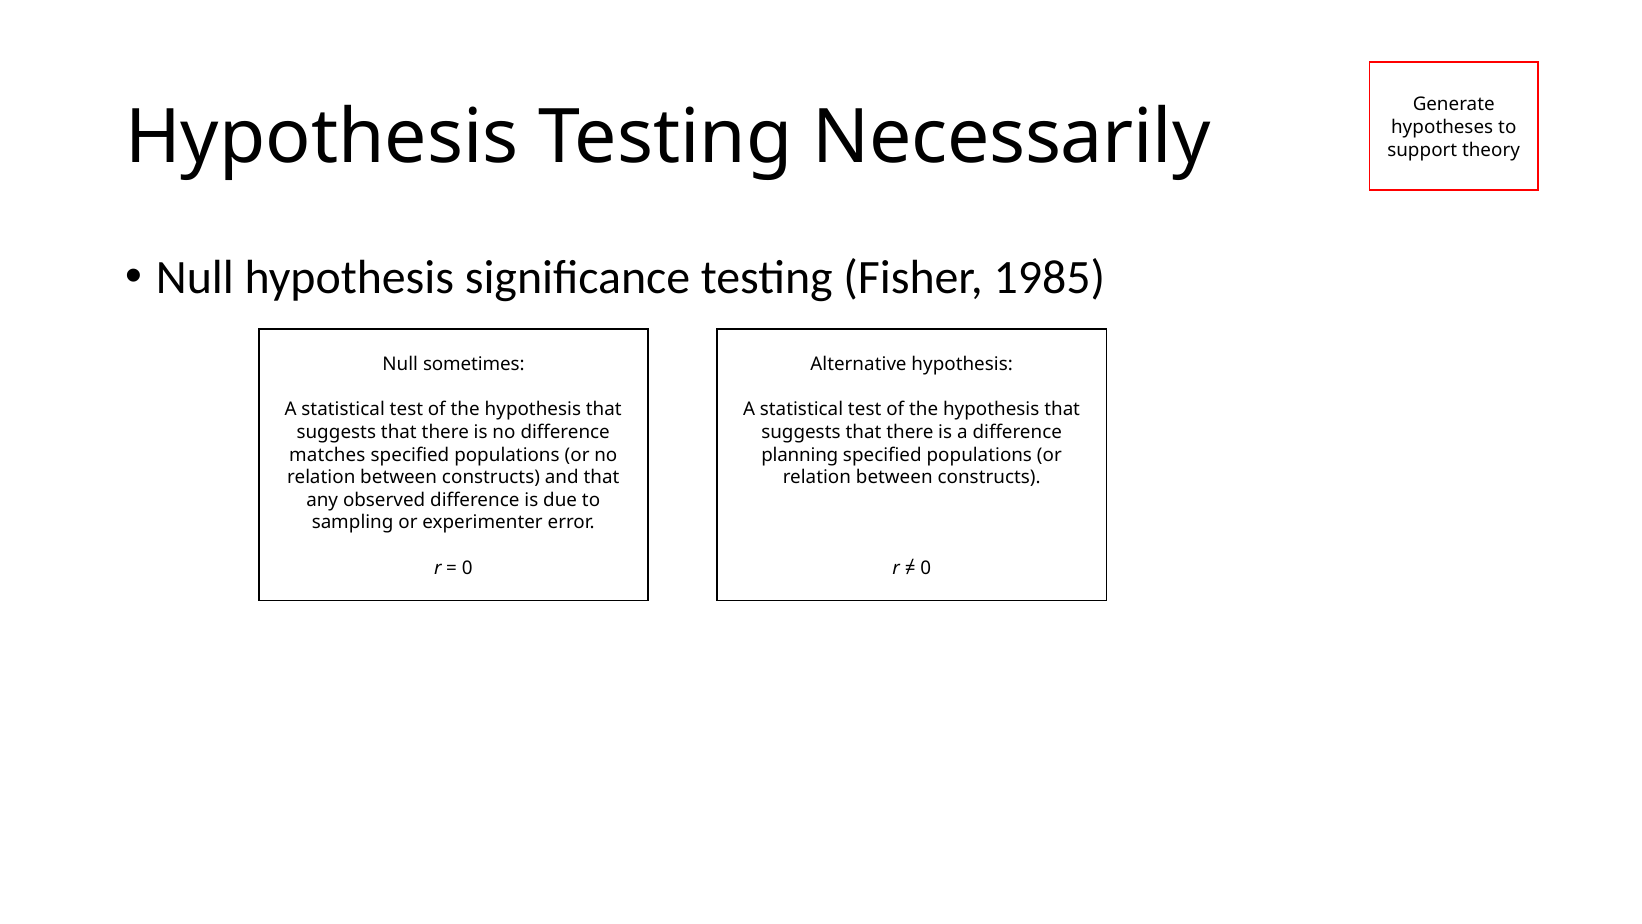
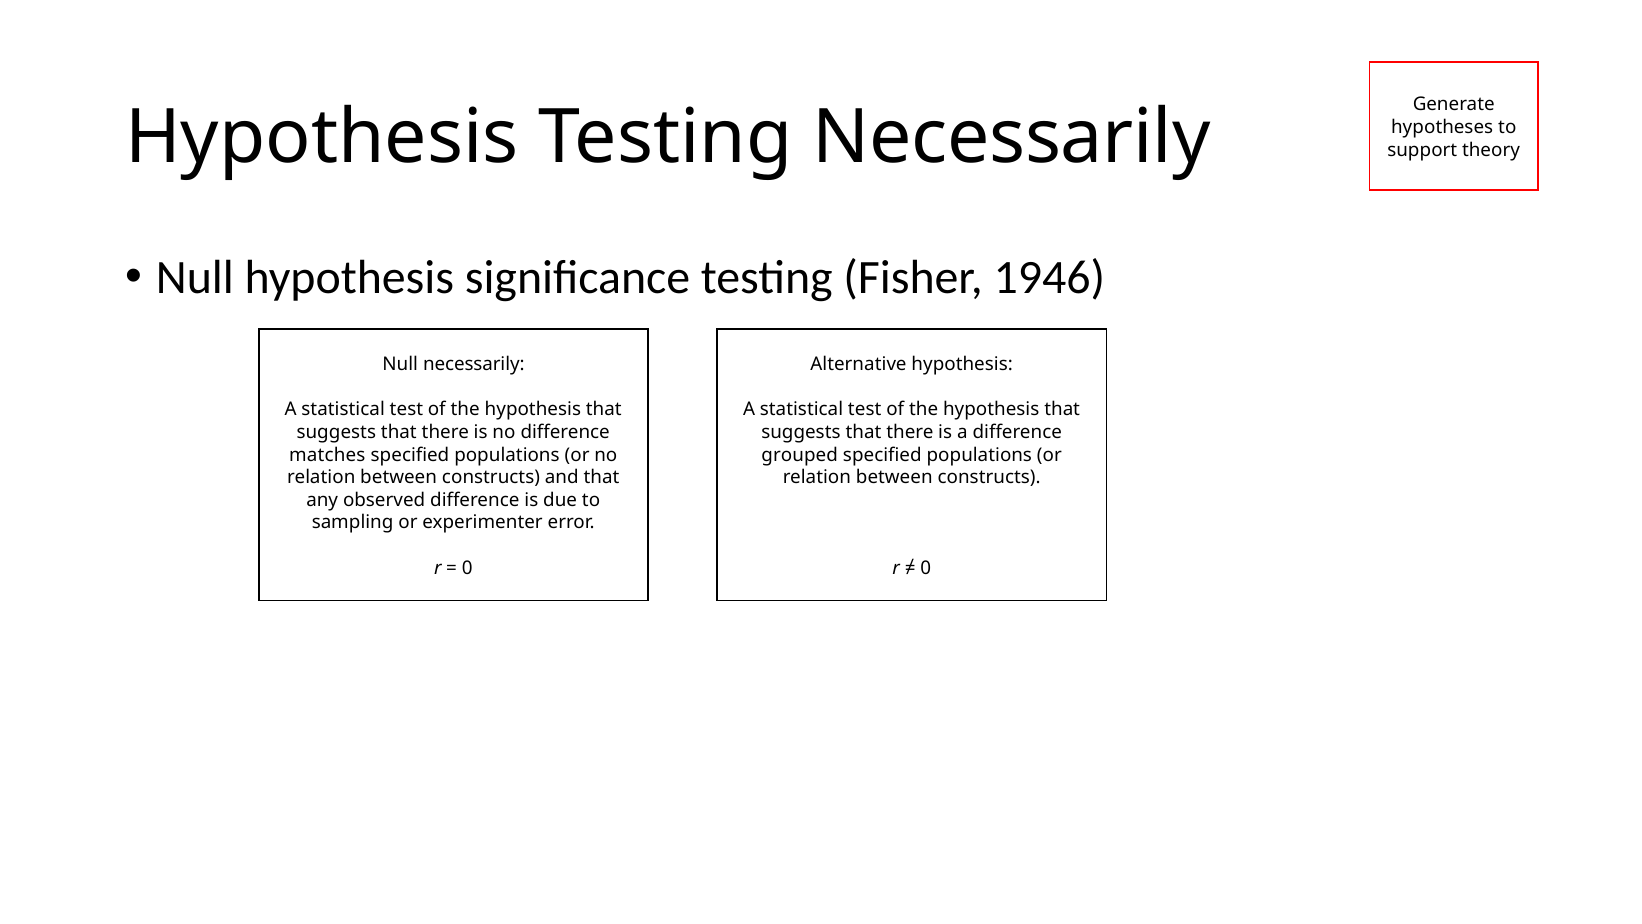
1985: 1985 -> 1946
Null sometimes: sometimes -> necessarily
planning: planning -> grouped
